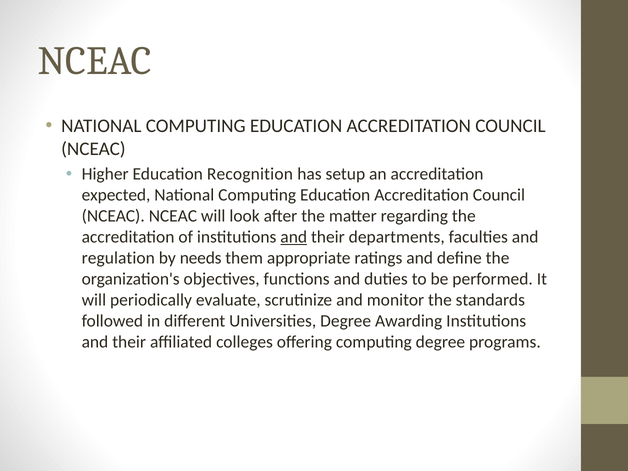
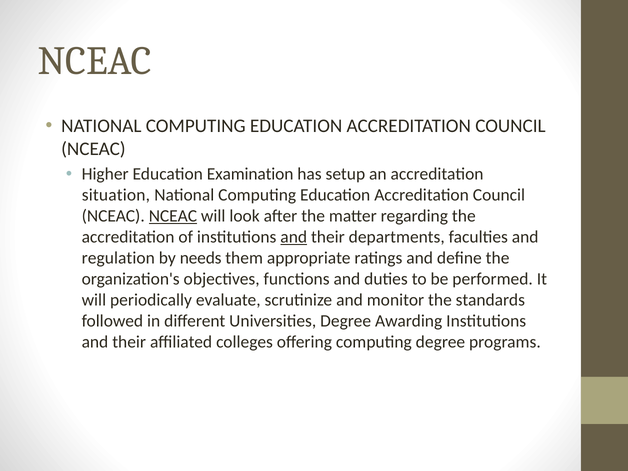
Recognition: Recognition -> Examination
expected: expected -> situation
NCEAC at (173, 216) underline: none -> present
